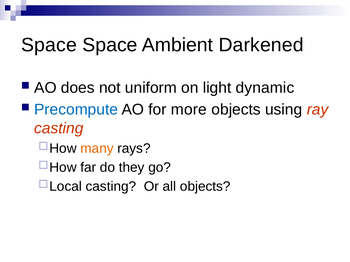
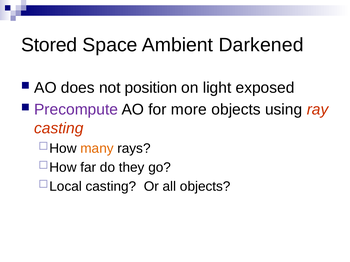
Space at (49, 45): Space -> Stored
uniform: uniform -> position
dynamic: dynamic -> exposed
Precompute colour: blue -> purple
